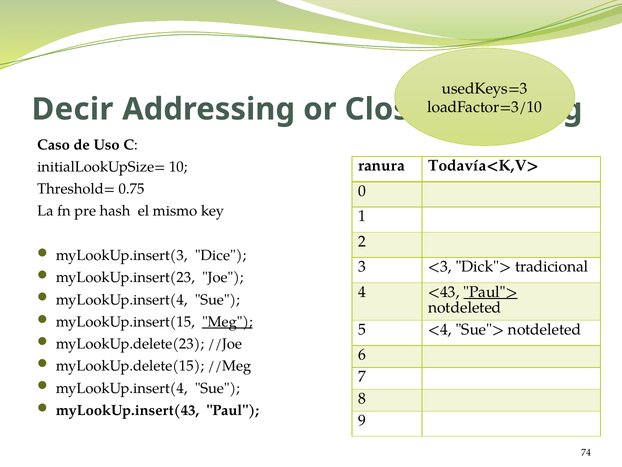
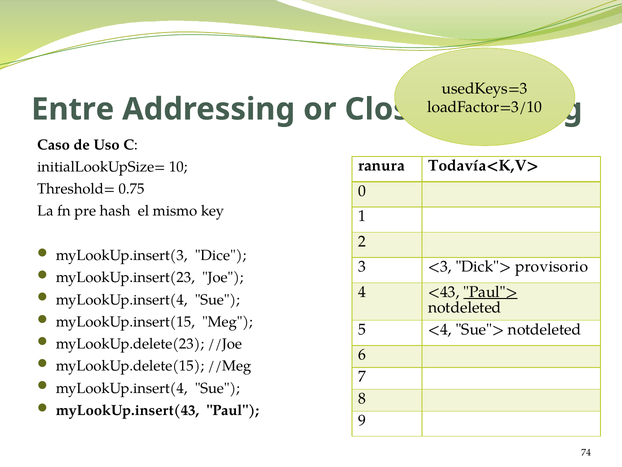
Decir: Decir -> Entre
tradicional: tradicional -> provisorio
Meg underline: present -> none
